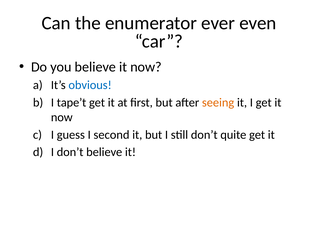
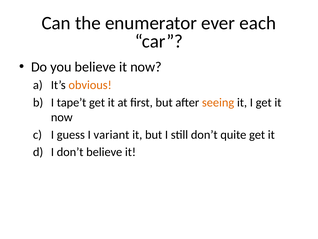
even: even -> each
obvious colour: blue -> orange
second: second -> variant
